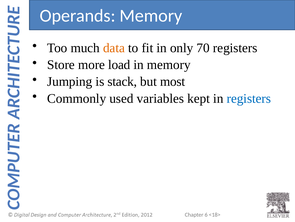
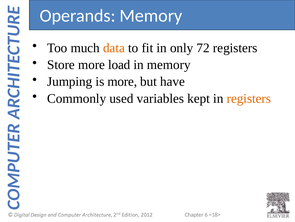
70: 70 -> 72
is stack: stack -> more
most: most -> have
registers at (249, 98) colour: blue -> orange
